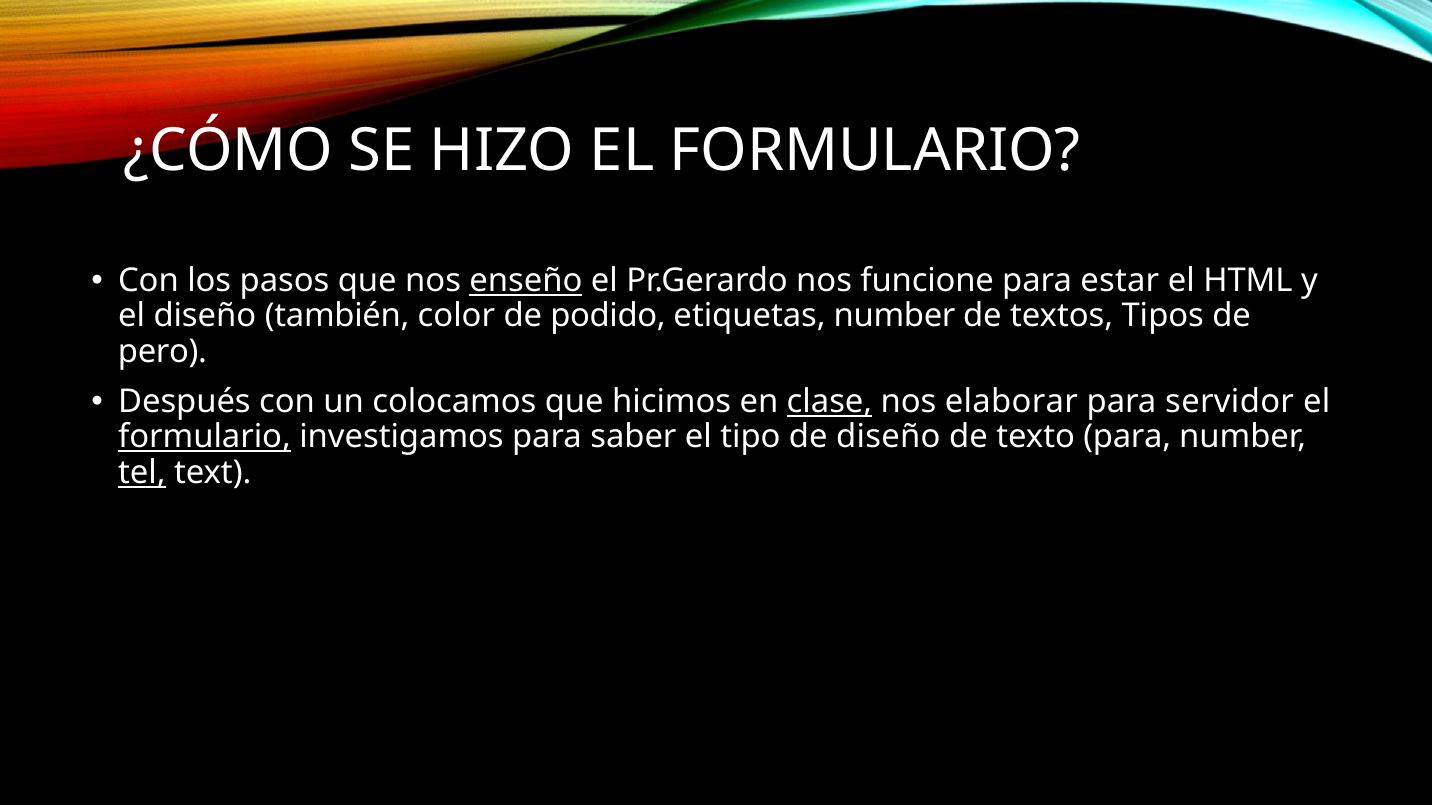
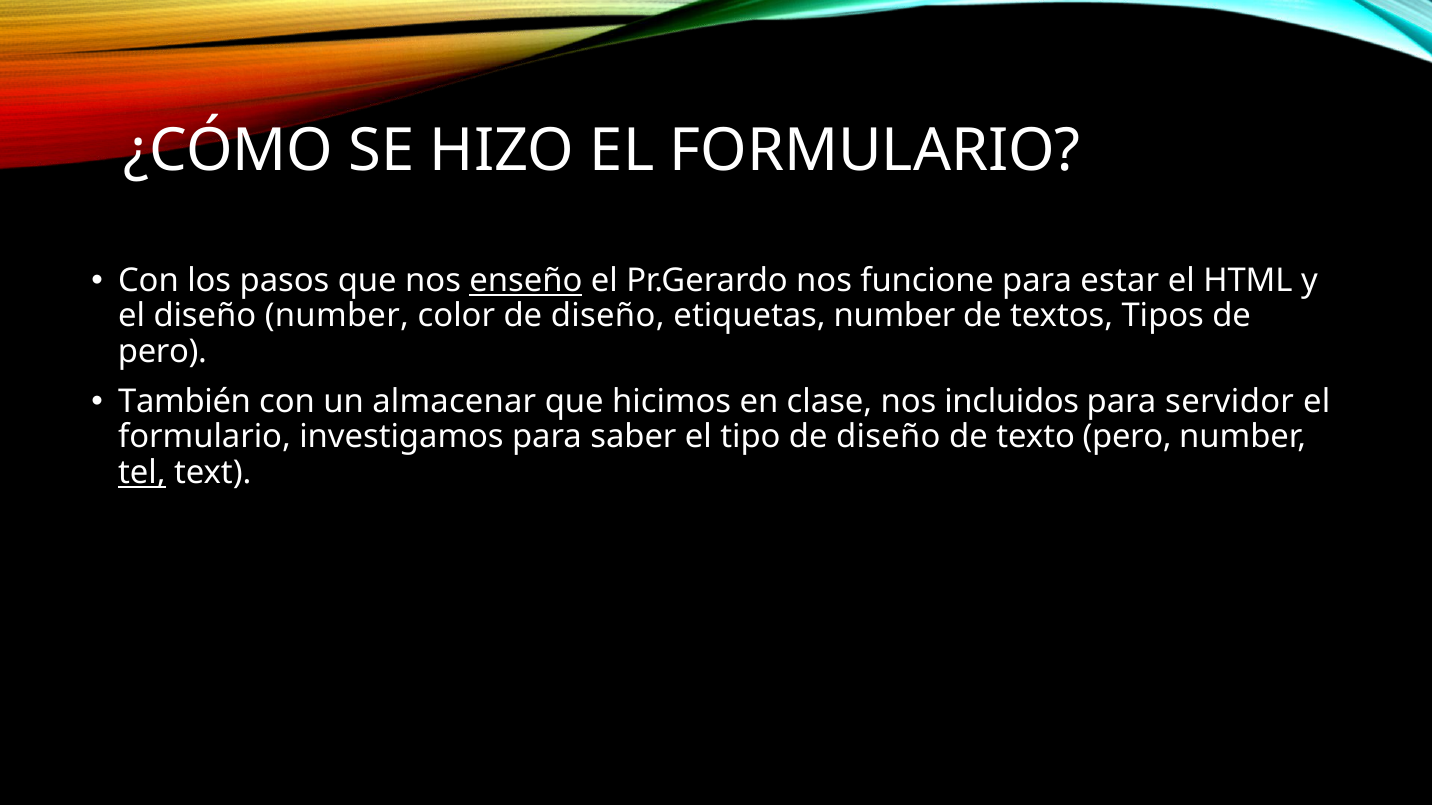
diseño también: también -> number
color de podido: podido -> diseño
Después: Después -> También
colocamos: colocamos -> almacenar
clase underline: present -> none
elaborar: elaborar -> incluidos
formulario at (204, 437) underline: present -> none
texto para: para -> pero
